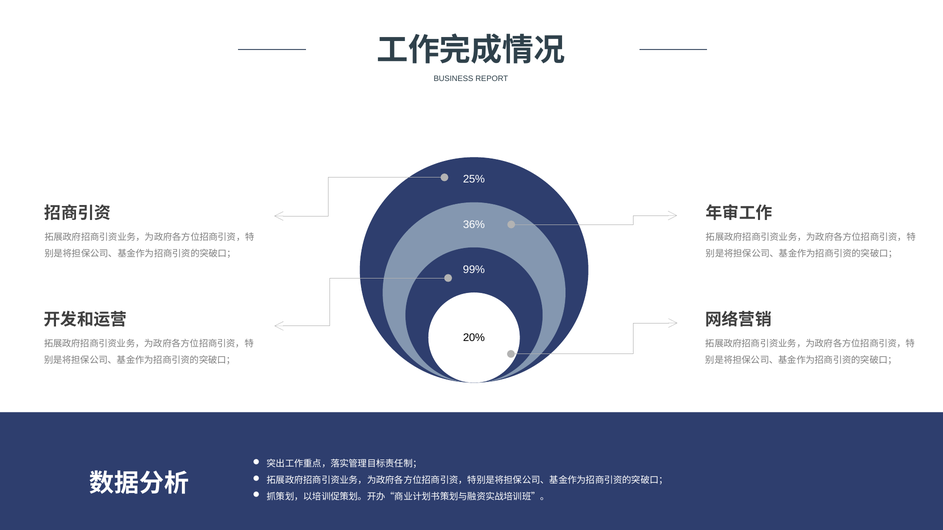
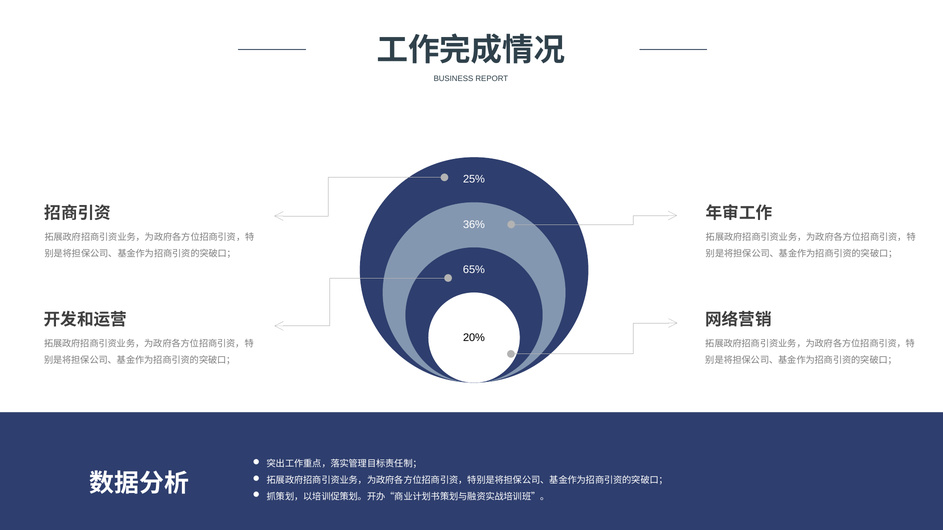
99%: 99% -> 65%
